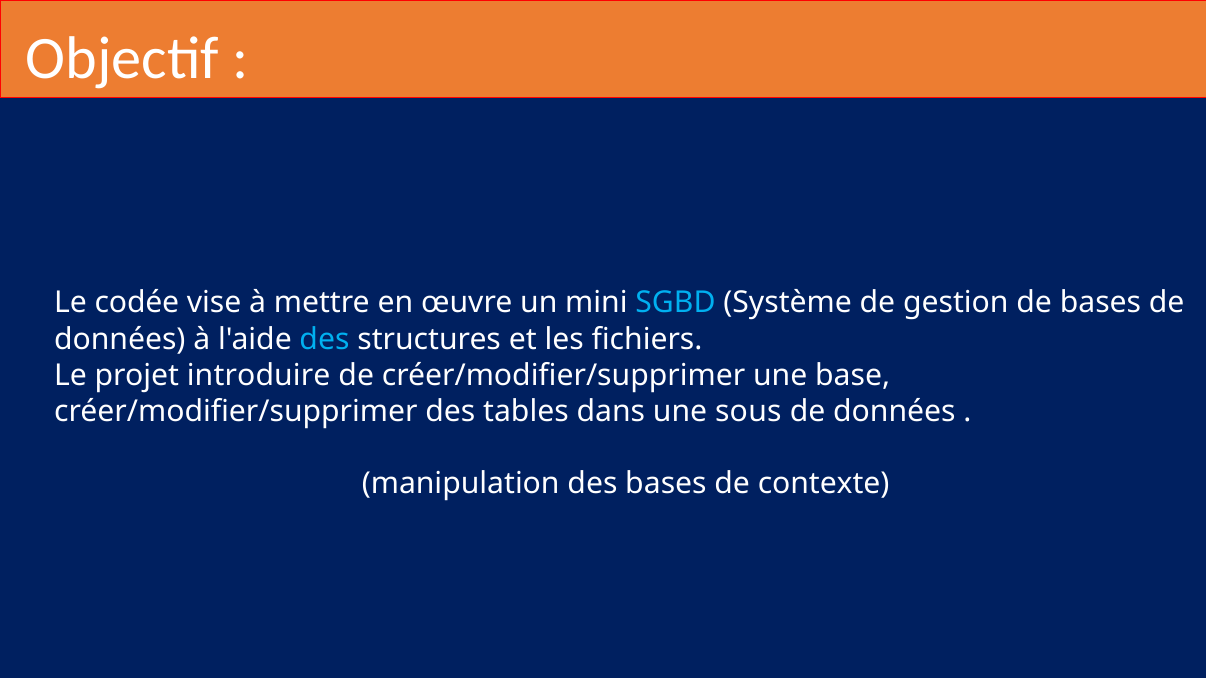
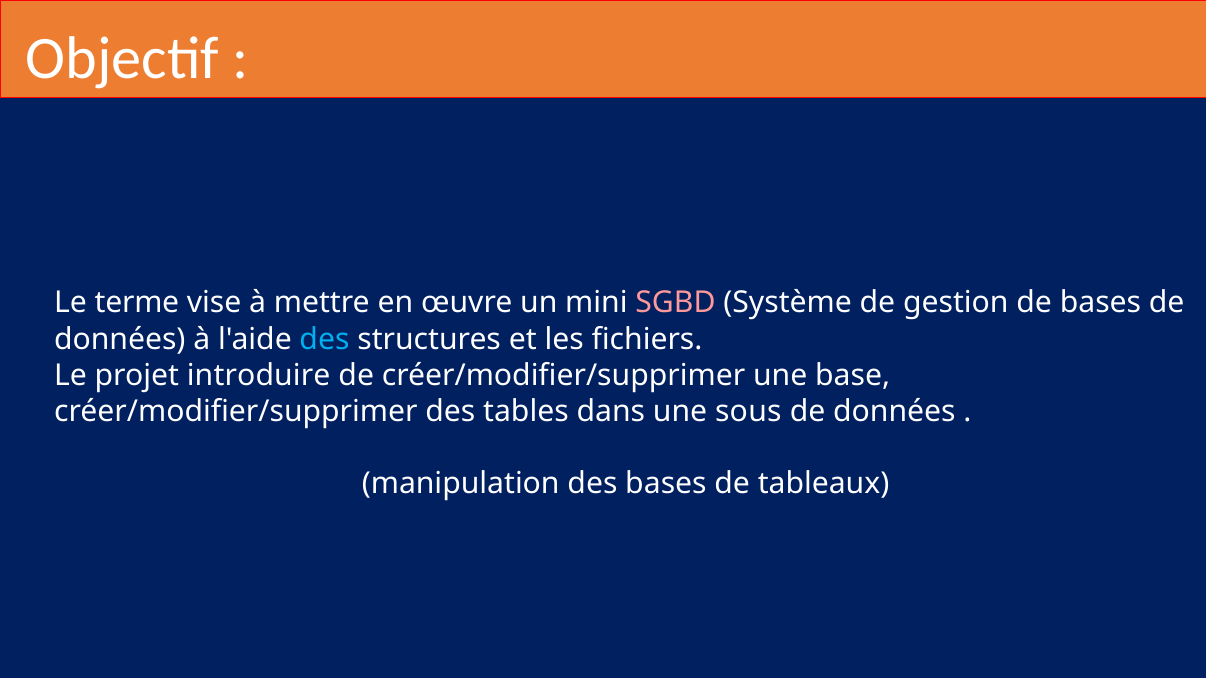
codée: codée -> terme
SGBD colour: light blue -> pink
contexte: contexte -> tableaux
